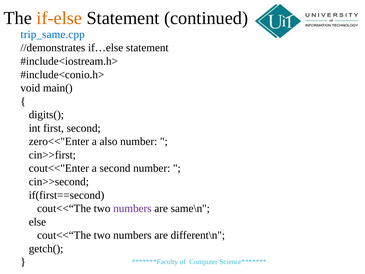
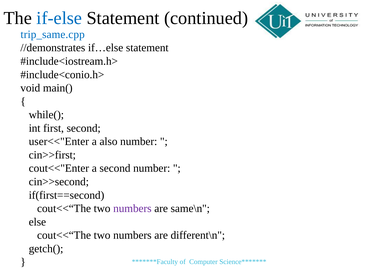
if-else colour: orange -> blue
digits(: digits( -> while(
zero<<"Enter: zero<<"Enter -> user<<"Enter
